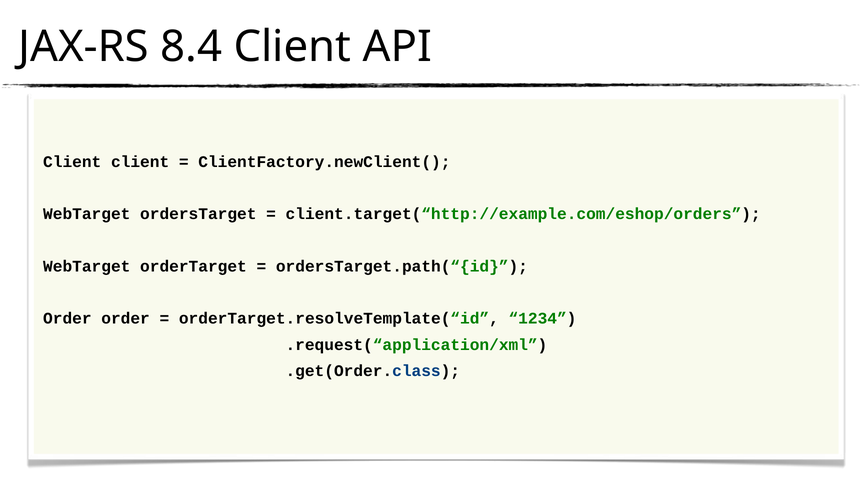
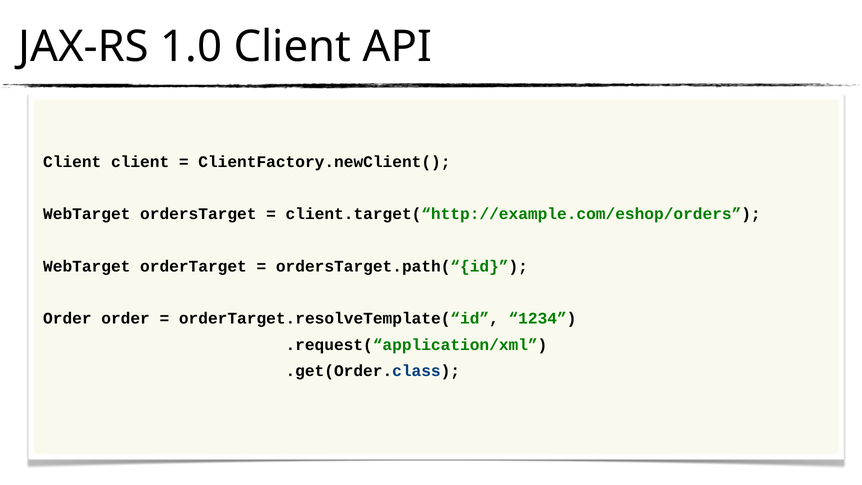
8.4: 8.4 -> 1.0
